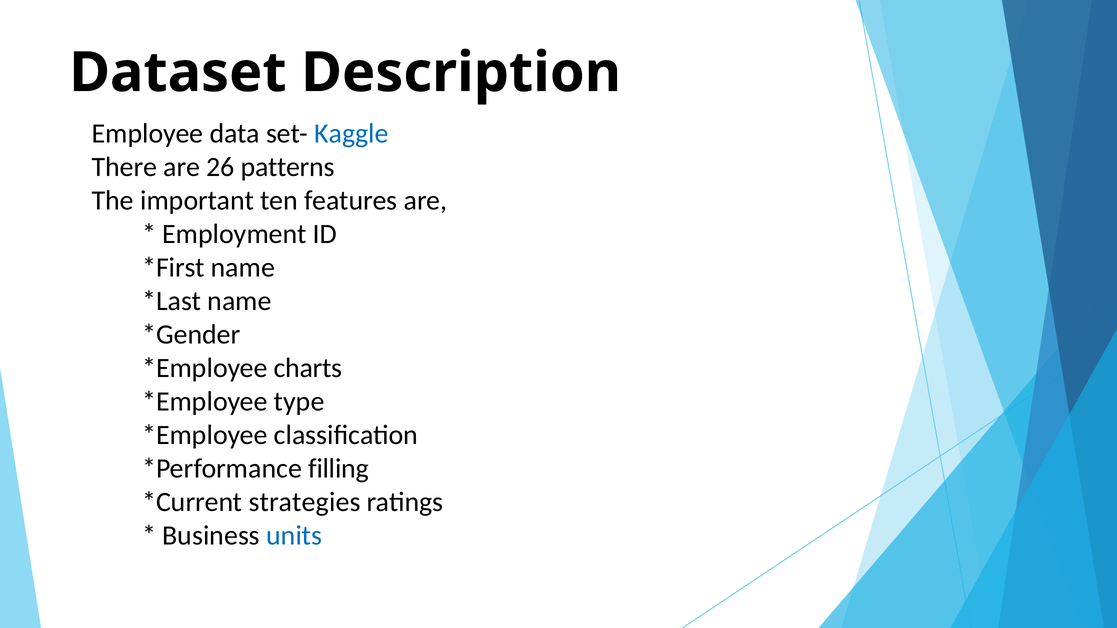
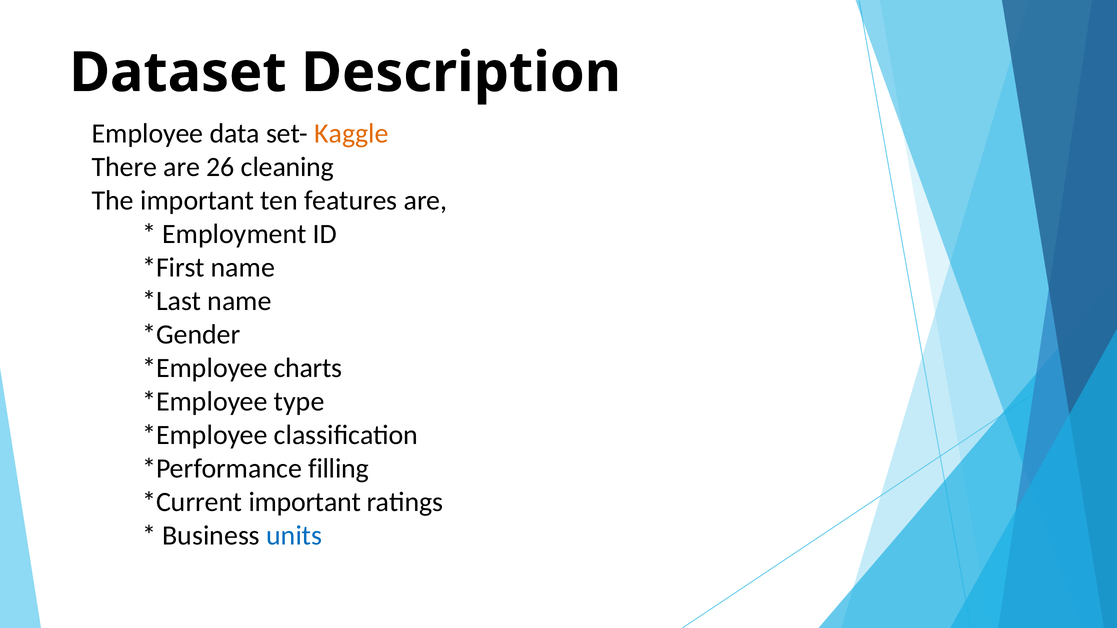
Kaggle colour: blue -> orange
patterns: patterns -> cleaning
strategies at (305, 502): strategies -> important
